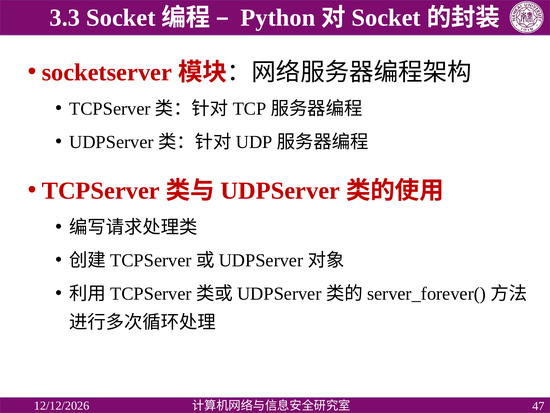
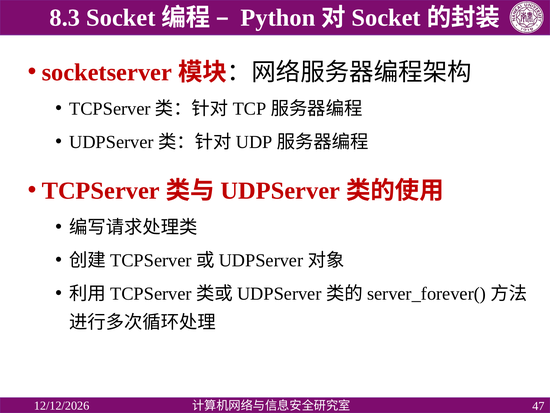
3.3: 3.3 -> 8.3
